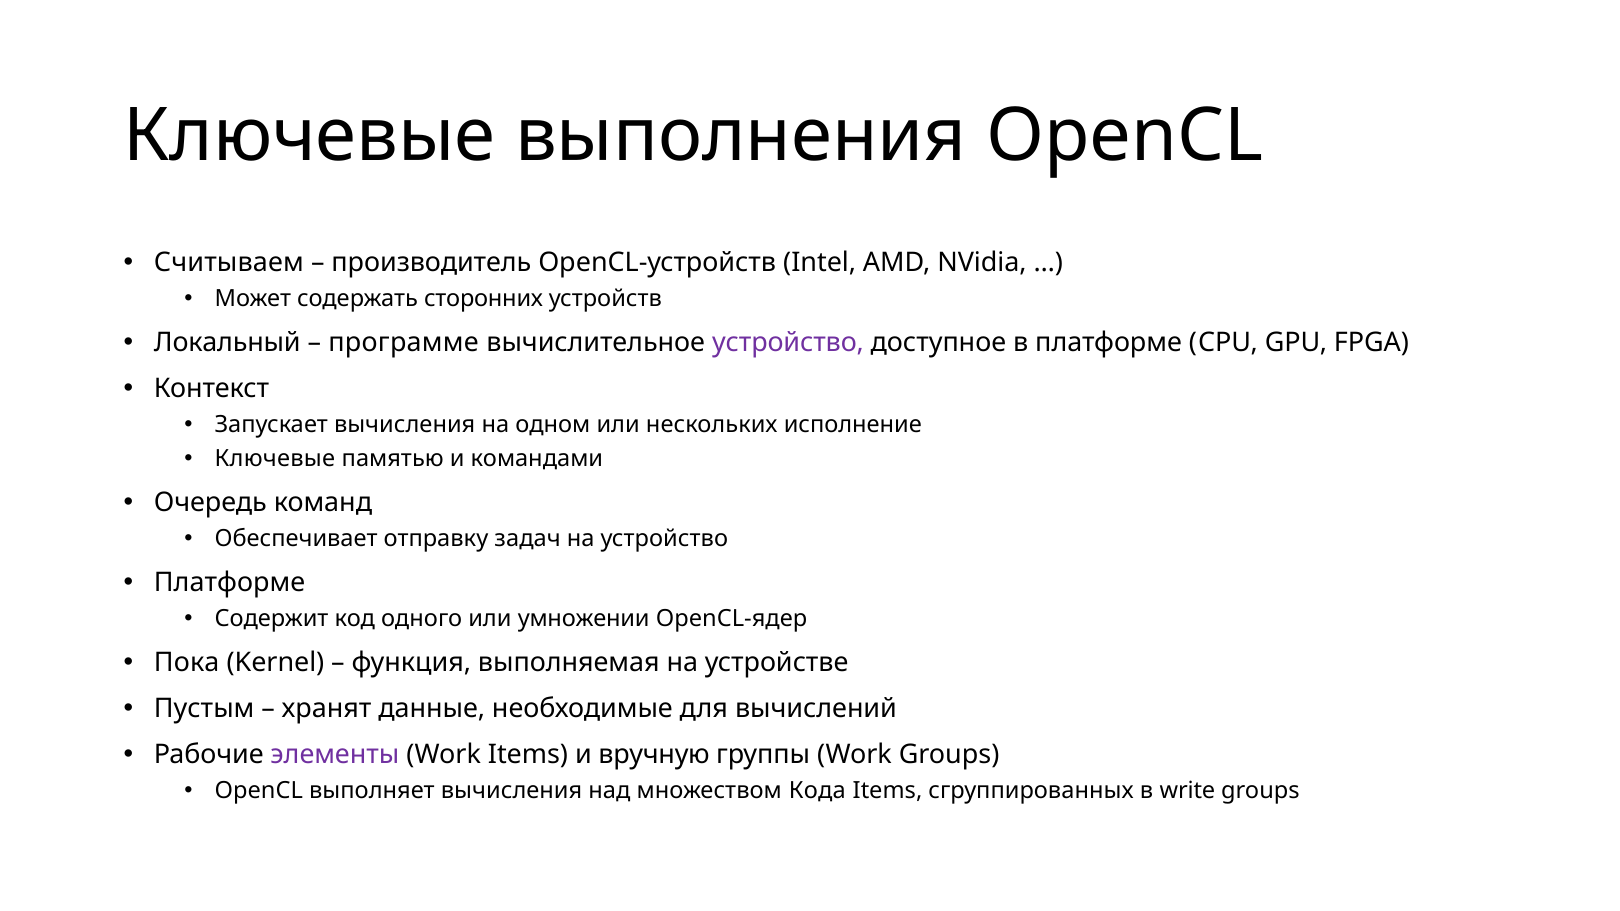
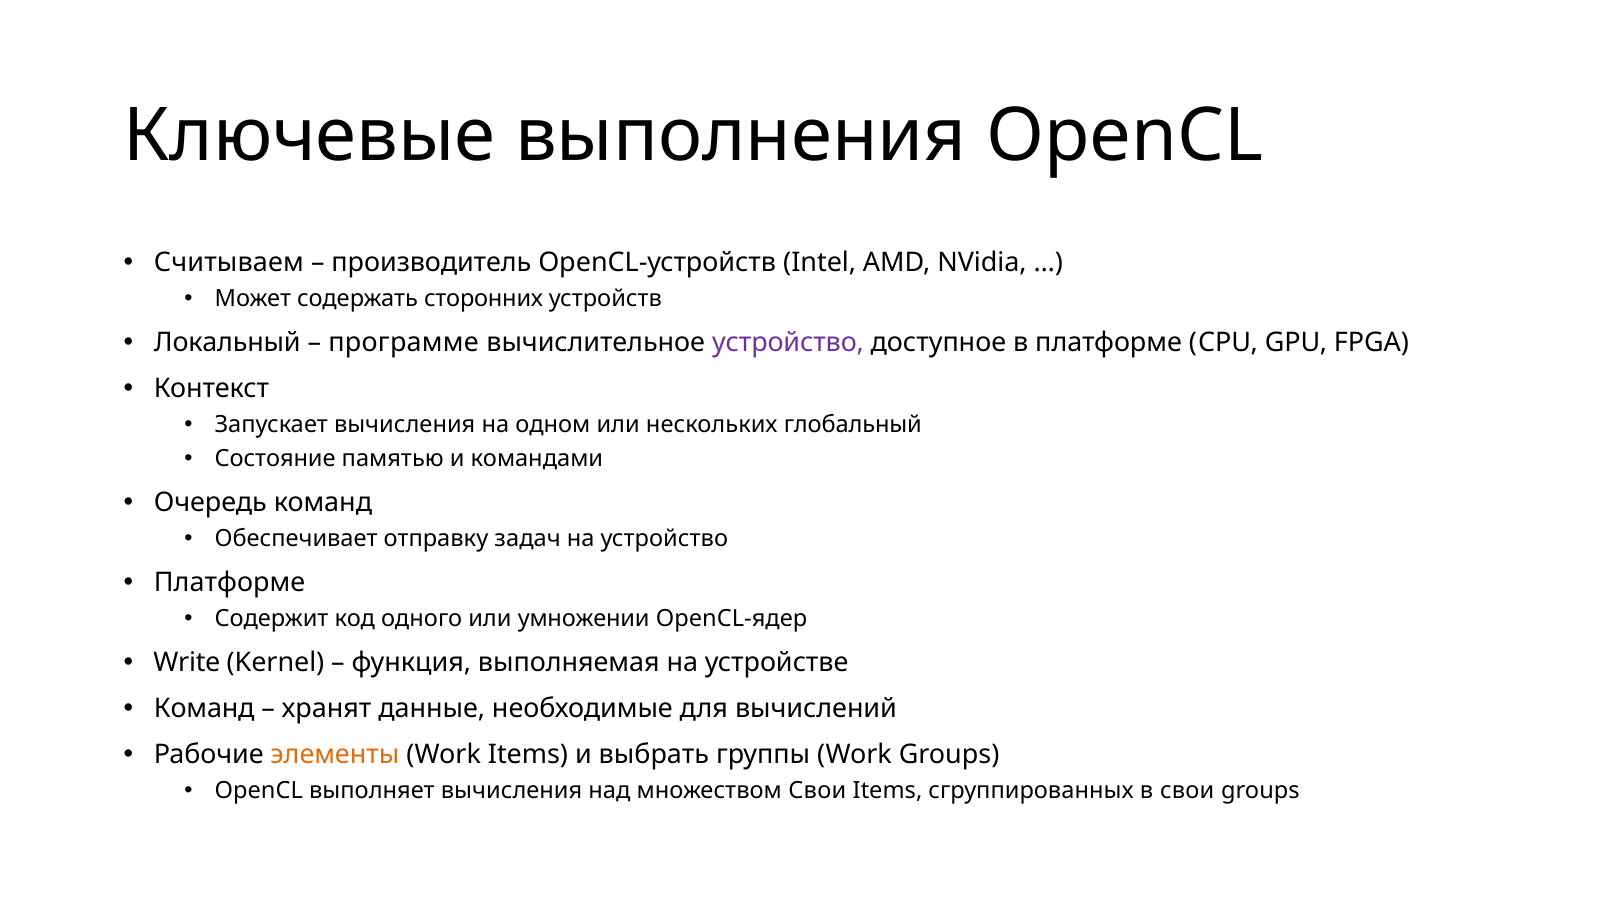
исполнение: исполнение -> глобальный
Ключевые at (275, 459): Ключевые -> Состояние
Пока: Пока -> Write
Пустым at (204, 709): Пустым -> Команд
элементы colour: purple -> orange
вручную: вручную -> выбрать
множеством Кода: Кода -> Свои
в write: write -> свои
